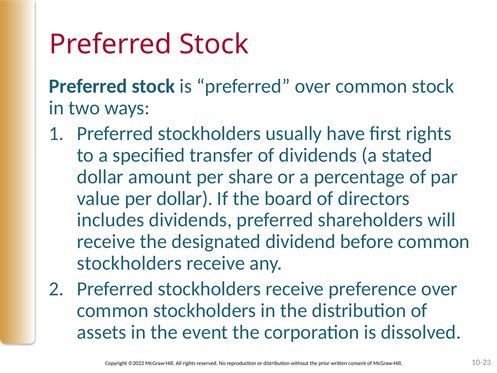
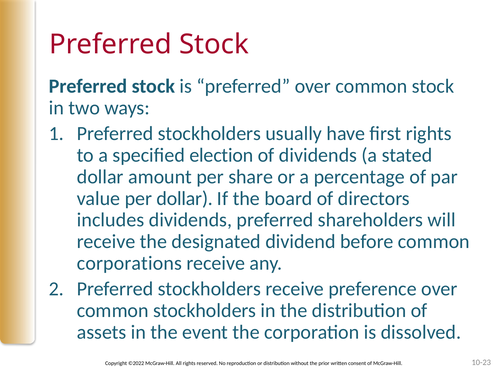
transfer: transfer -> election
stockholders at (129, 263): stockholders -> corporations
